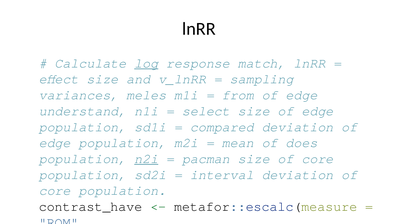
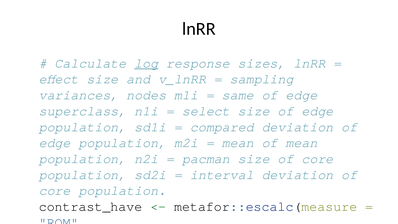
match: match -> sizes
meles: meles -> nodes
from at (238, 95): from -> same
understand: understand -> superclass
of does: does -> mean
n2i at (146, 159) underline: present -> none
